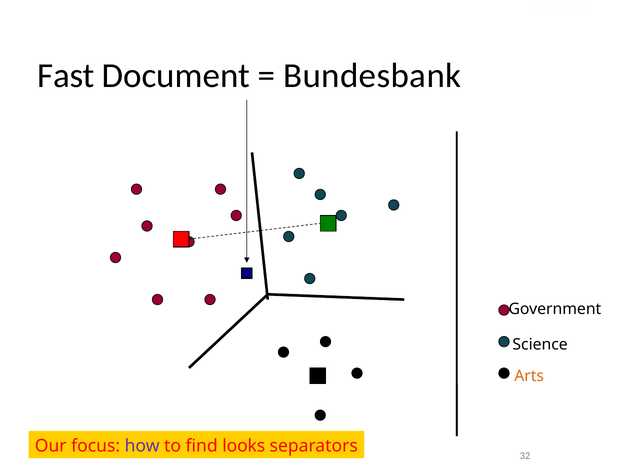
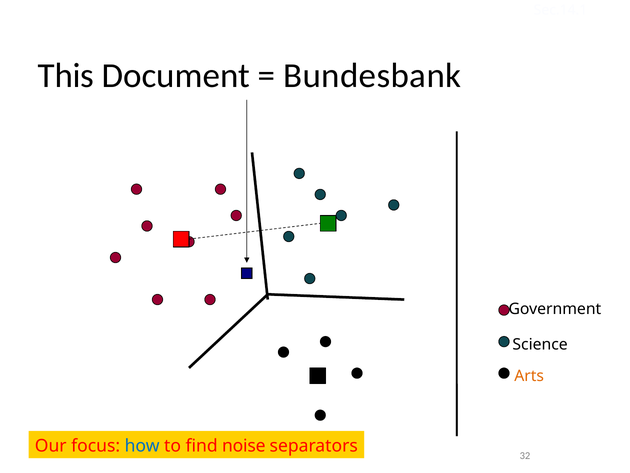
Fast: Fast -> This
how colour: purple -> blue
looks: looks -> noise
